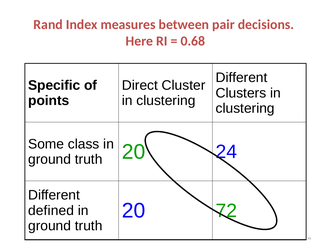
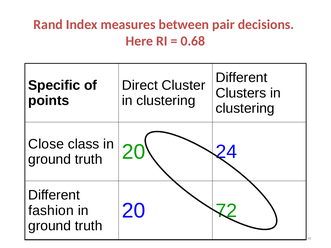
Some: Some -> Close
defined: defined -> fashion
